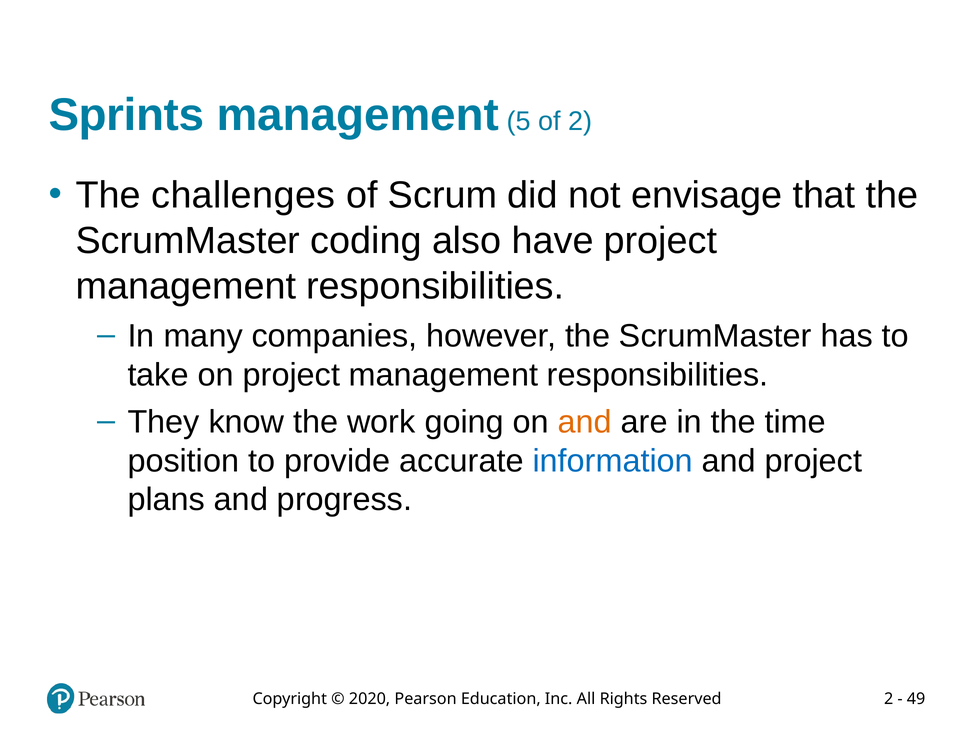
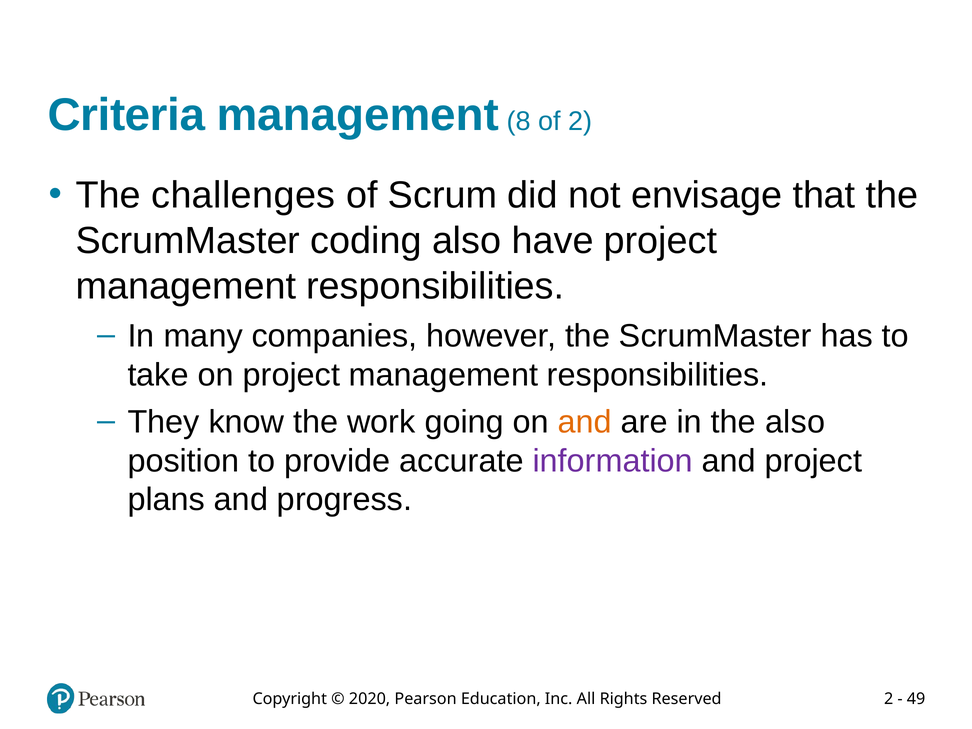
Sprints: Sprints -> Criteria
5: 5 -> 8
the time: time -> also
information colour: blue -> purple
